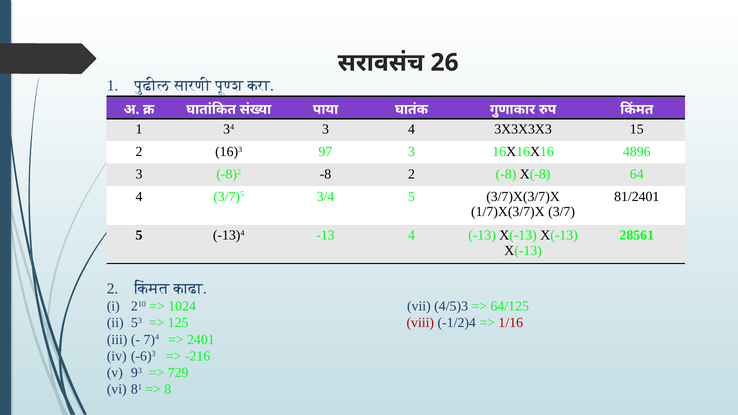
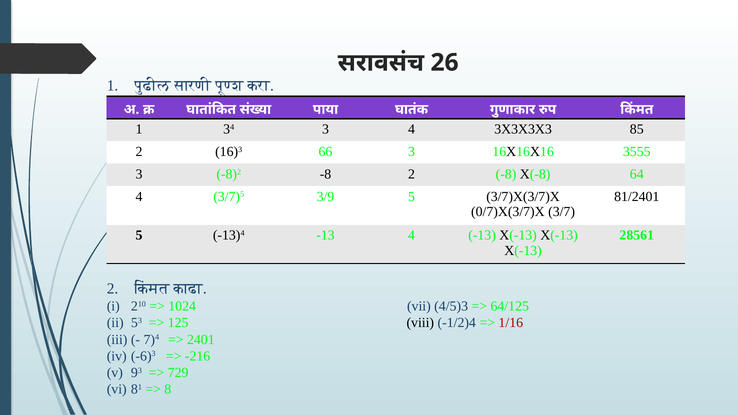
15: 15 -> 85
97: 97 -> 66
4896: 4896 -> 3555
3/4: 3/4 -> 3/9
1/7)X(3/7)X: 1/7)X(3/7)X -> 0/7)X(3/7)X
viii colour: red -> black
